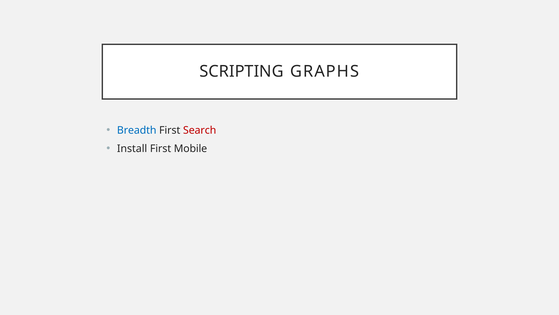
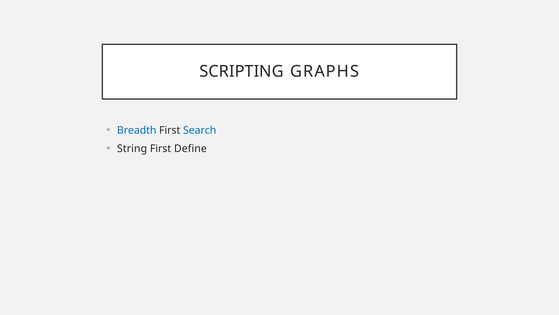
Search colour: red -> blue
Install: Install -> String
Mobile: Mobile -> Define
